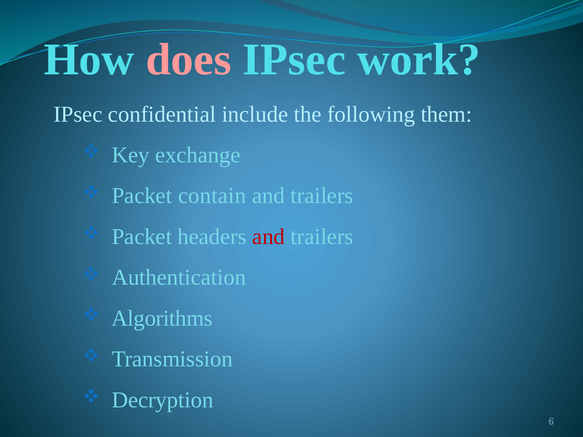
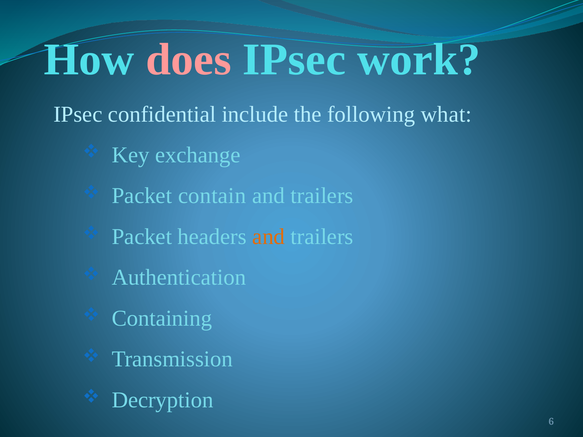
them: them -> what
and at (269, 237) colour: red -> orange
Algorithms: Algorithms -> Containing
